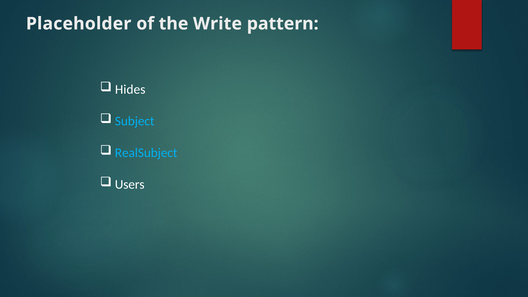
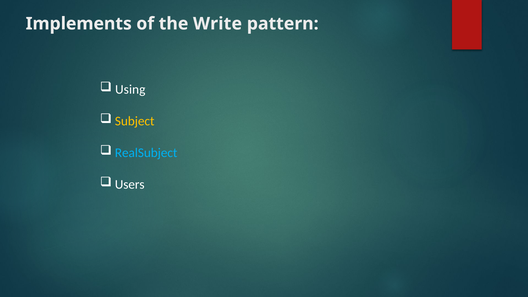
Placeholder: Placeholder -> Implements
Hides: Hides -> Using
Subject colour: light blue -> yellow
